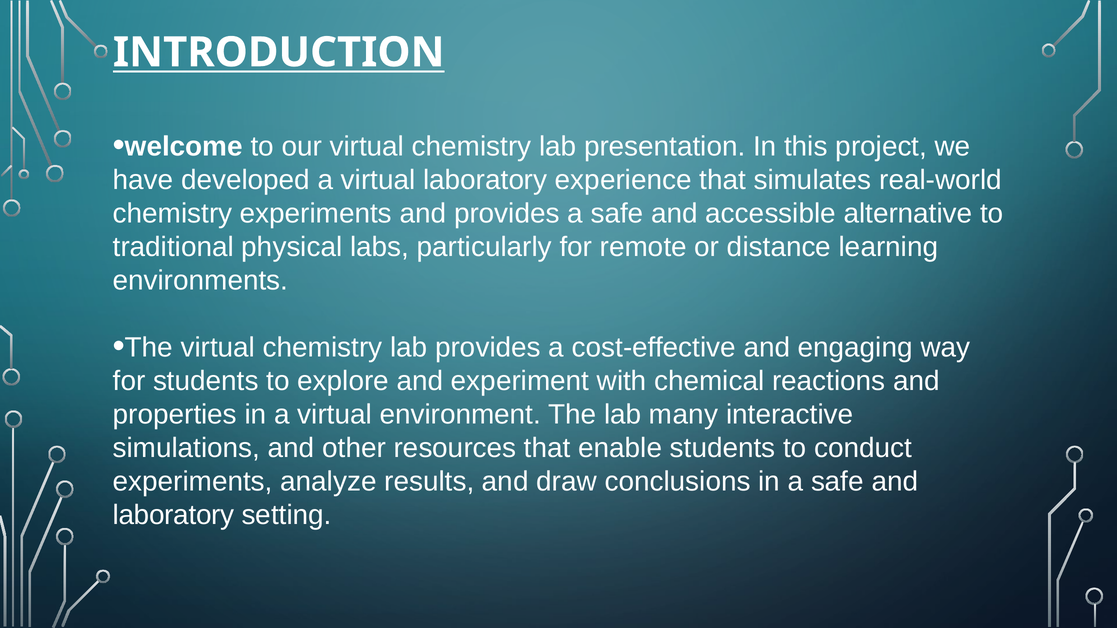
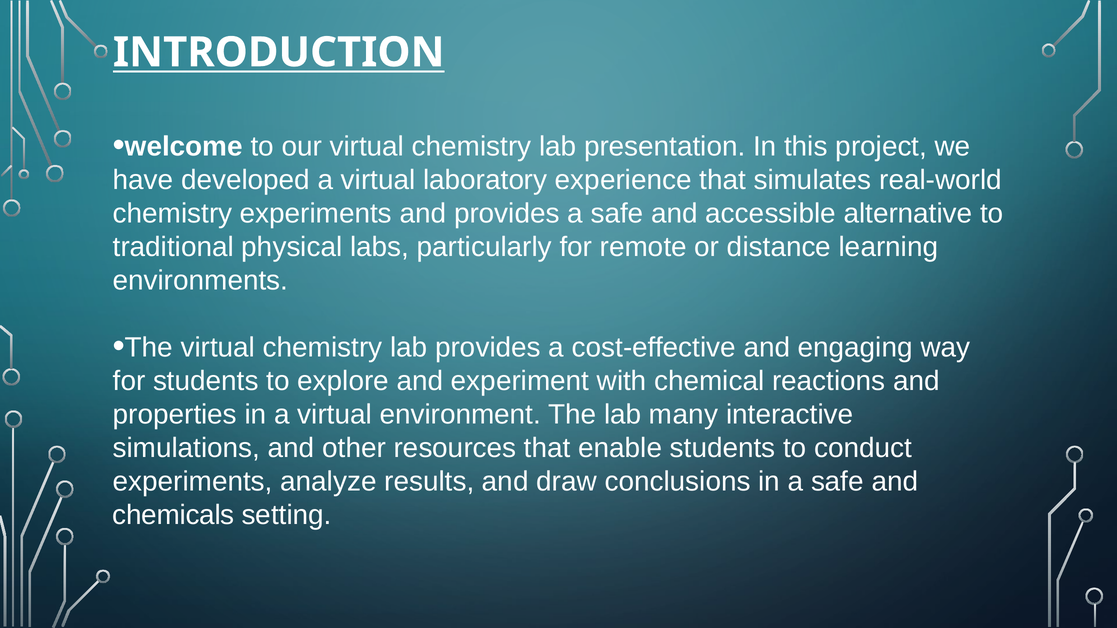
laboratory at (173, 515): laboratory -> chemicals
